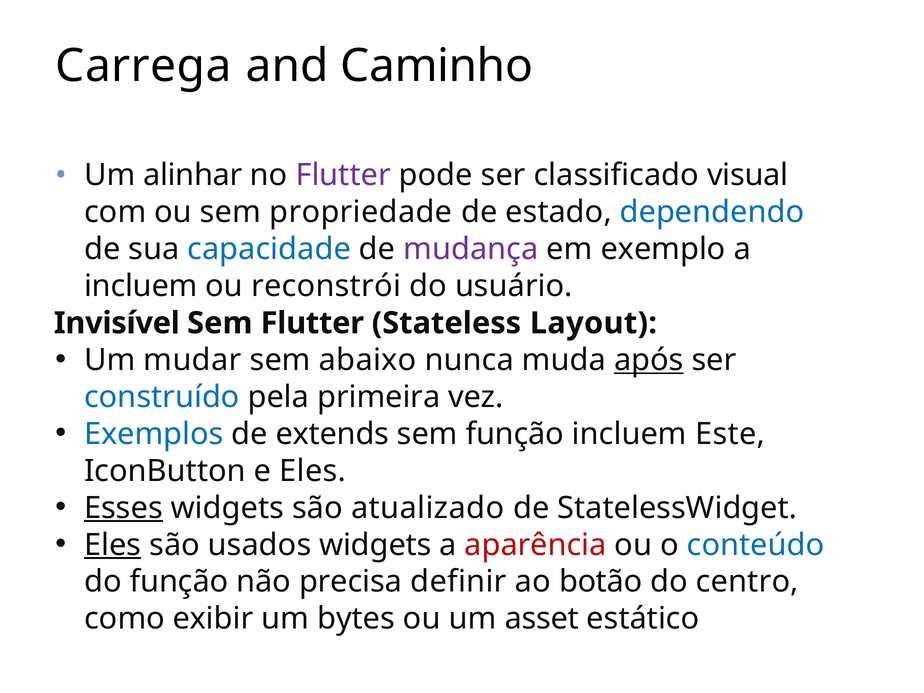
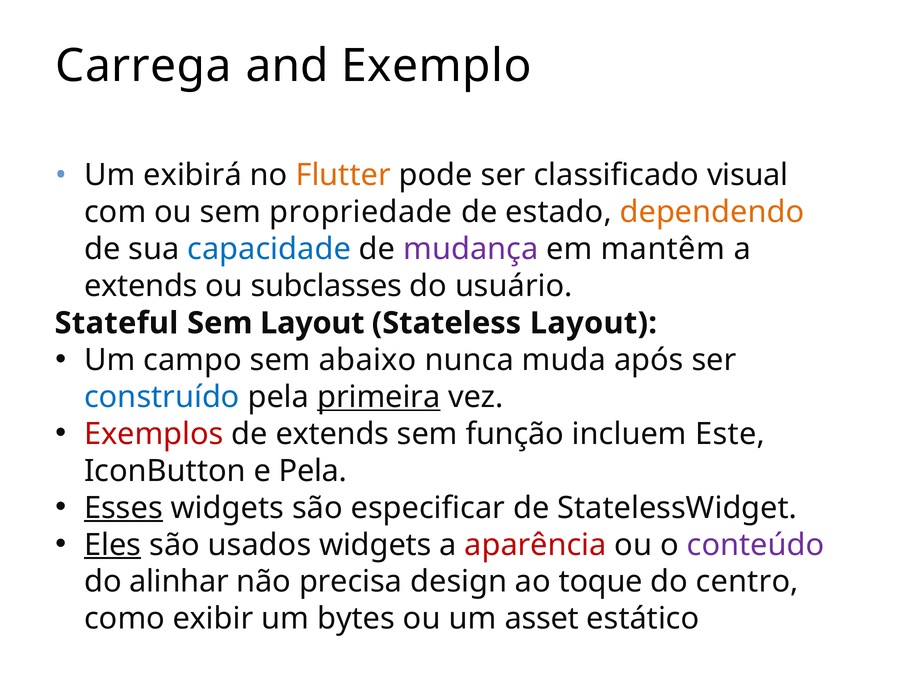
Caminho: Caminho -> Exemplo
alinhar: alinhar -> exibirá
Flutter at (343, 175) colour: purple -> orange
dependendo colour: blue -> orange
exemplo: exemplo -> mantêm
incluem at (141, 286): incluem -> extends
reconstrói: reconstrói -> subclasses
Invisível: Invisível -> Stateful
Sem Flutter: Flutter -> Layout
mudar: mudar -> campo
após underline: present -> none
primeira underline: none -> present
Exemplos colour: blue -> red
e Eles: Eles -> Pela
atualizado: atualizado -> especificar
conteúdo colour: blue -> purple
do função: função -> alinhar
definir: definir -> design
botão: botão -> toque
